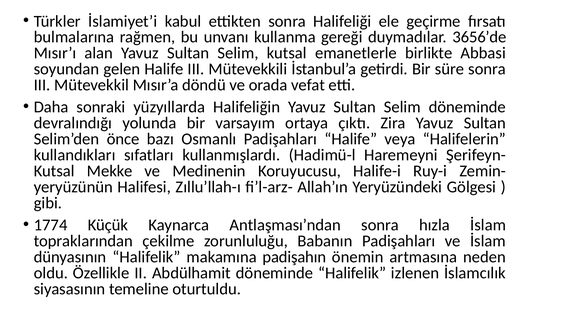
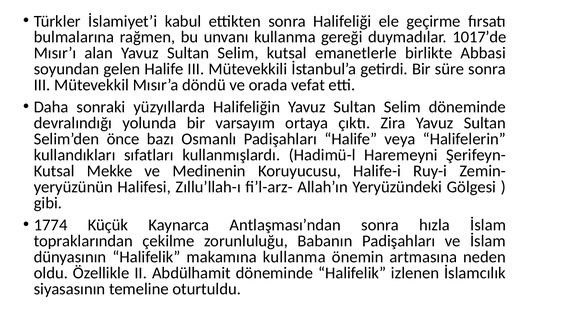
3656’de: 3656’de -> 1017’de
makamına padişahın: padişahın -> kullanma
